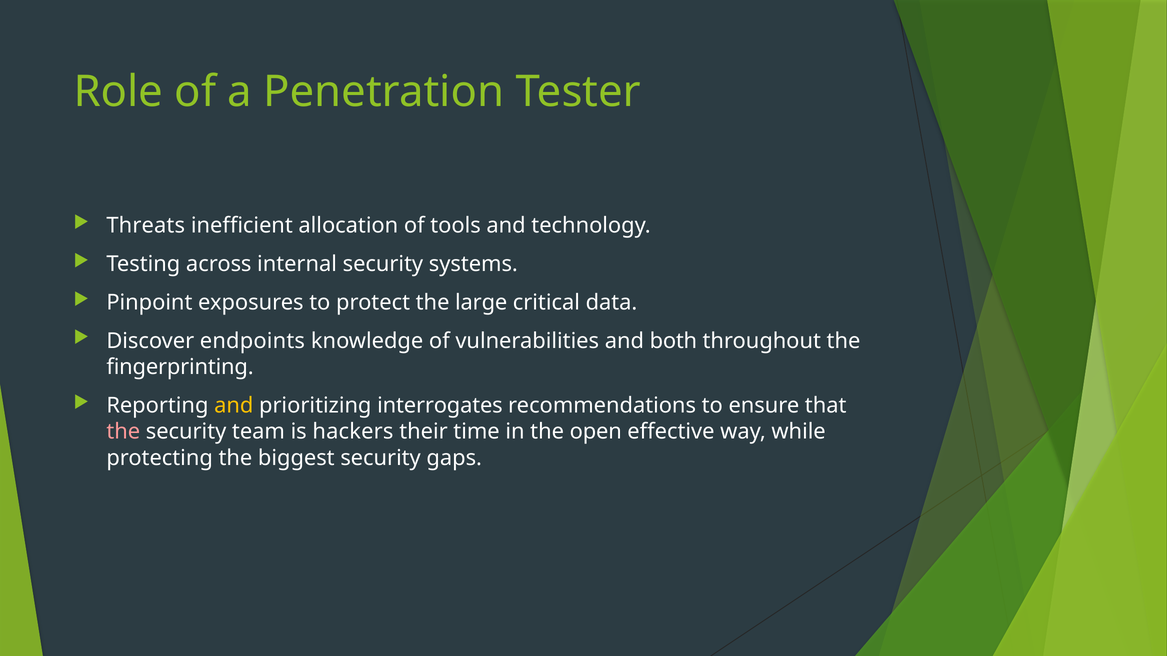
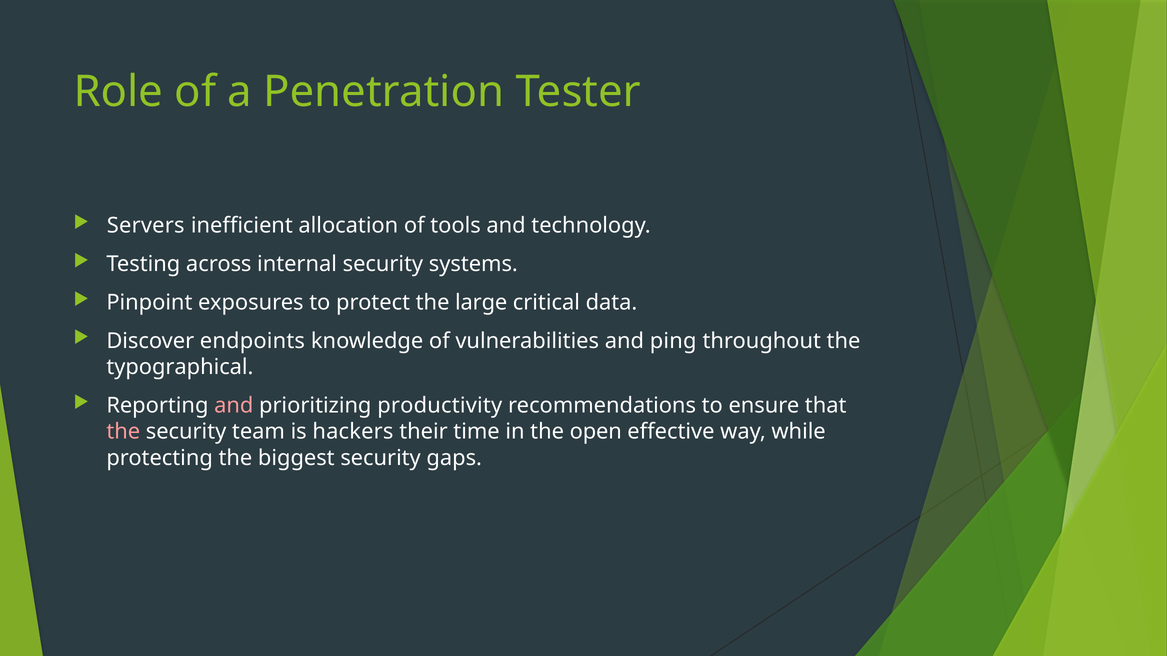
Threats: Threats -> Servers
both: both -> ping
fingerprinting: fingerprinting -> typographical
and at (234, 406) colour: yellow -> pink
interrogates: interrogates -> productivity
